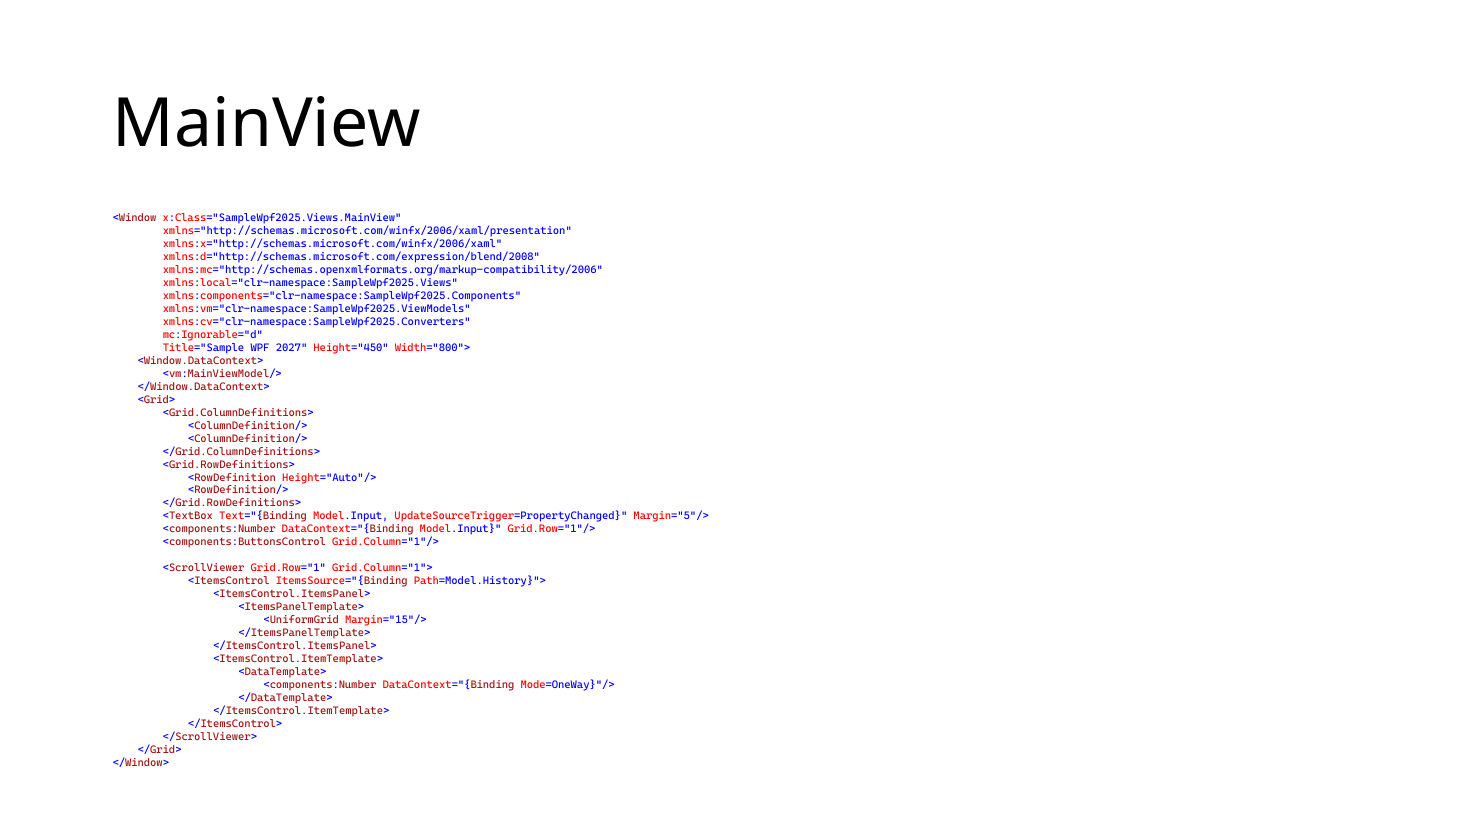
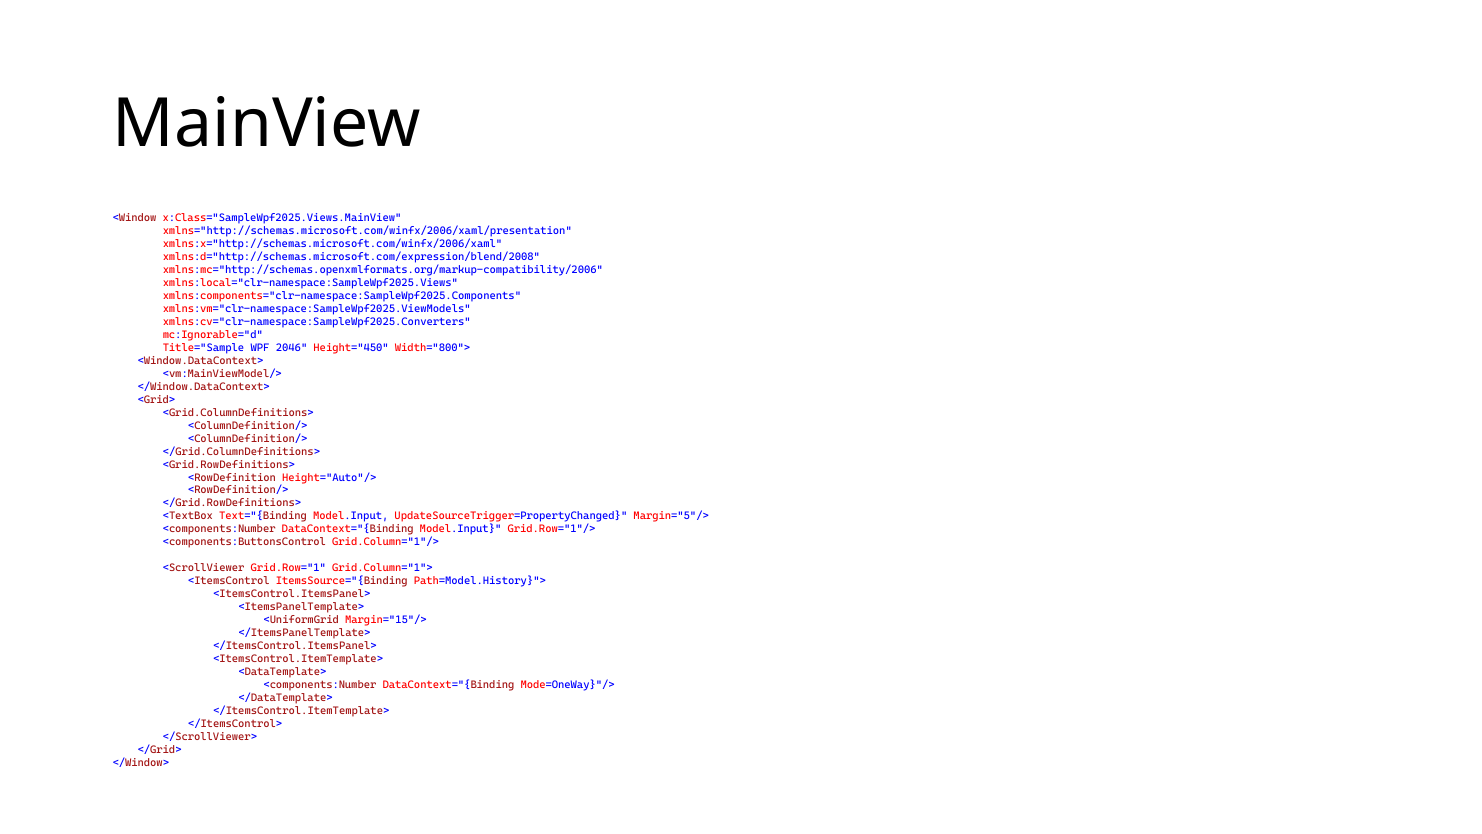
2027: 2027 -> 2046
